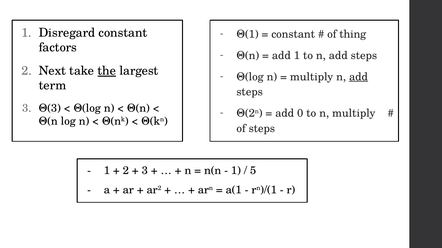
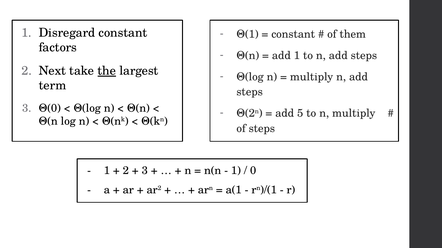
thing: thing -> them
add at (359, 77) underline: present -> none
Θ(3: Θ(3 -> Θ(0
0: 0 -> 5
5: 5 -> 0
